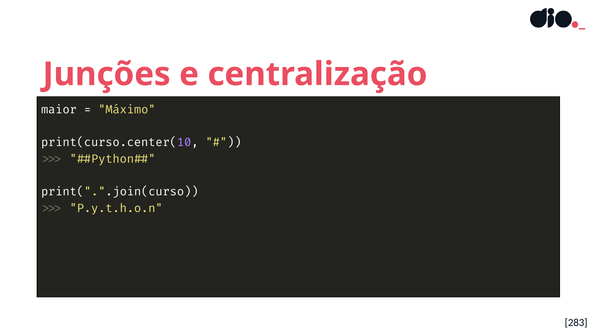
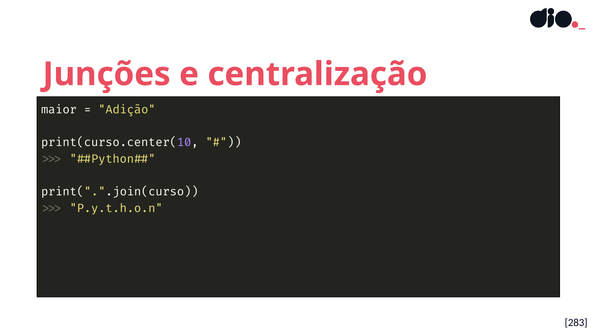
Máximo: Máximo -> Adição
